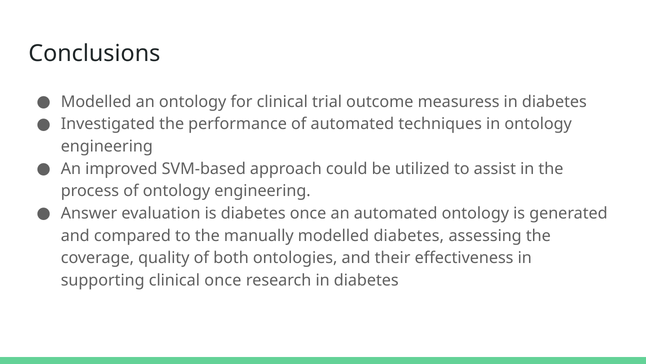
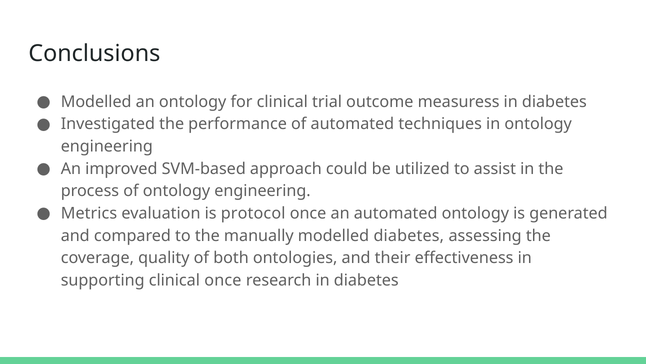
Answer: Answer -> Metrics
is diabetes: diabetes -> protocol
